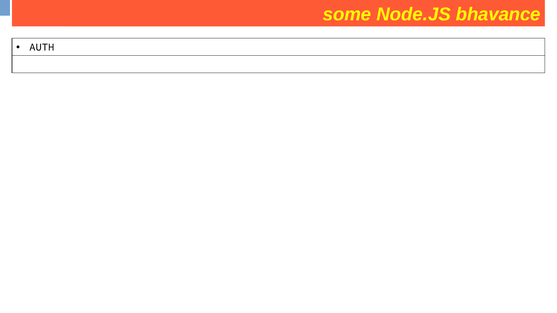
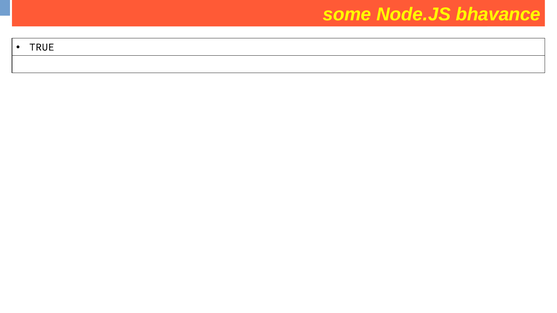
AUTH: AUTH -> TRUE
